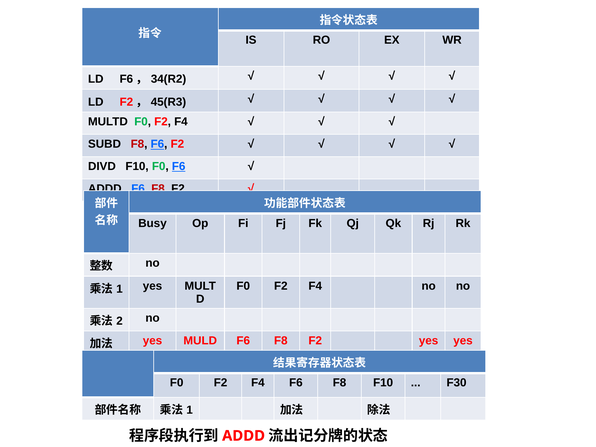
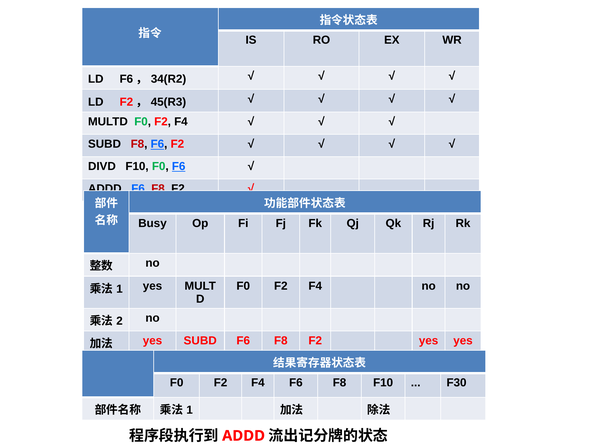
yes MULD: MULD -> SUBD
